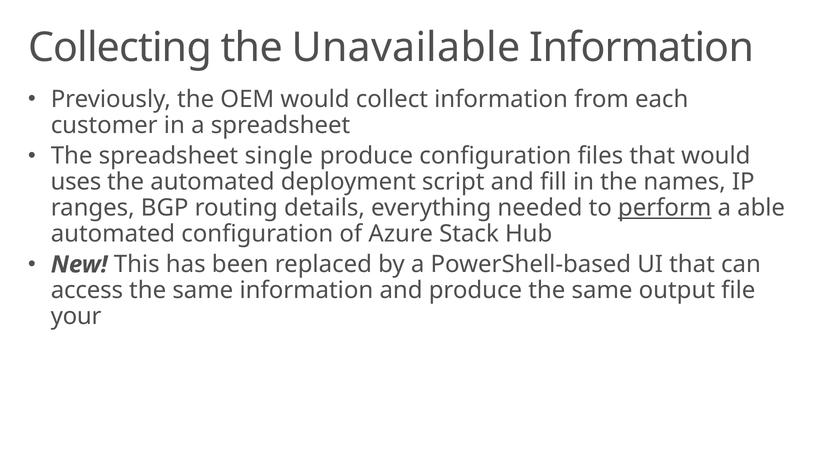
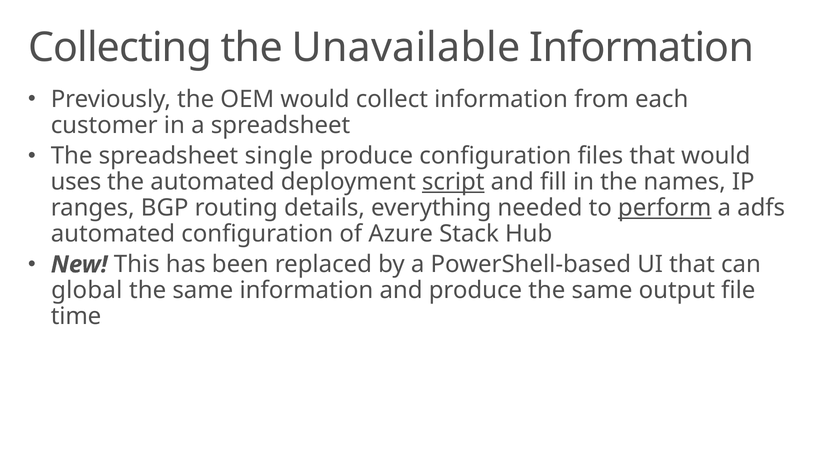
script underline: none -> present
able: able -> adfs
access: access -> global
your: your -> time
